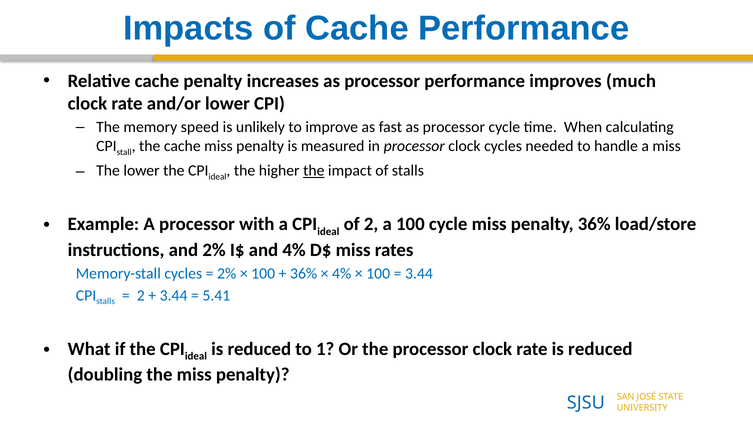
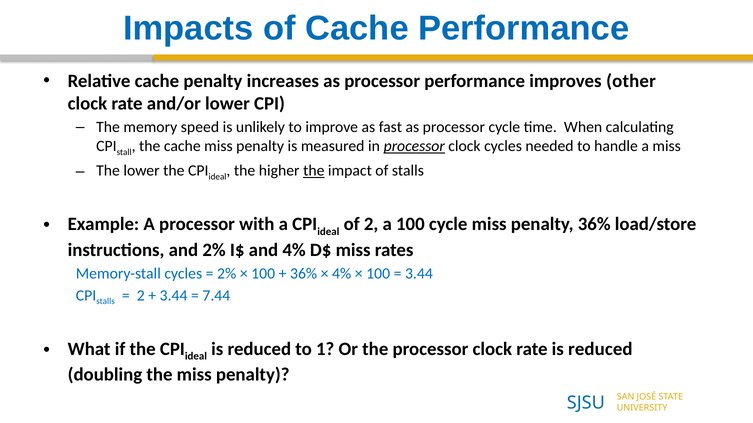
much: much -> other
processor at (414, 146) underline: none -> present
5.41: 5.41 -> 7.44
